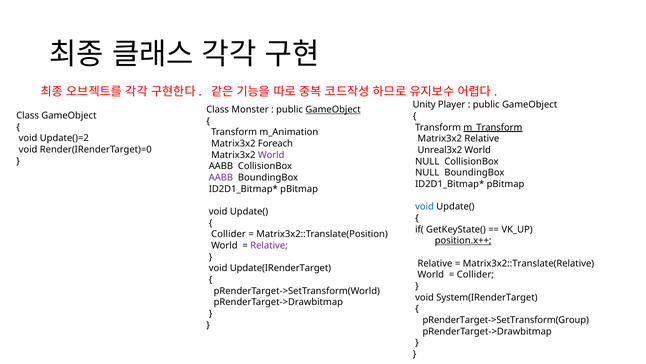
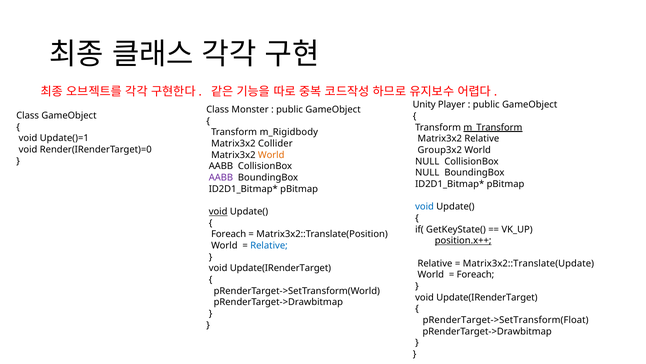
GameObject at (333, 109) underline: present -> none
m_Animation: m_Animation -> m_Rigidbody
Update()=2: Update()=2 -> Update()=1
Foreach: Foreach -> Collider
Unreal3x2: Unreal3x2 -> Group3x2
World at (271, 155) colour: purple -> orange
void at (218, 211) underline: none -> present
Collider at (229, 234): Collider -> Foreach
Relative at (269, 245) colour: purple -> blue
Matrix3x2::Translate(Relative: Matrix3x2::Translate(Relative -> Matrix3x2::Translate(Update
Collider at (475, 274): Collider -> Foreach
System(IRenderTarget at (487, 297): System(IRenderTarget -> Update(IRenderTarget
pRenderTarget->SetTransform(Group: pRenderTarget->SetTransform(Group -> pRenderTarget->SetTransform(Float
